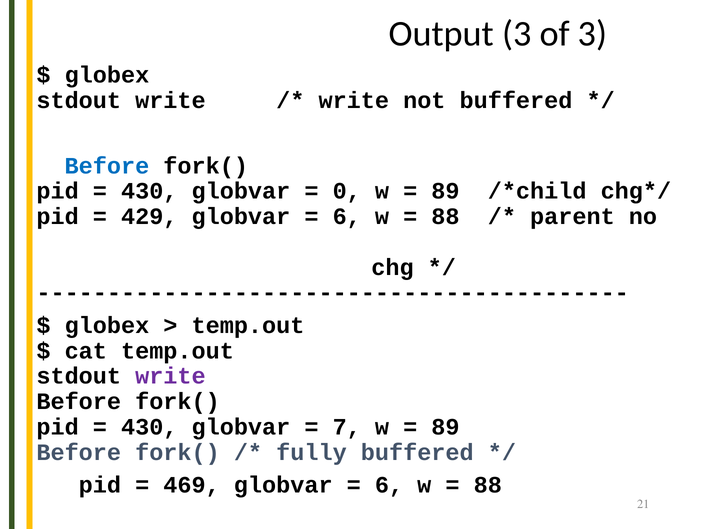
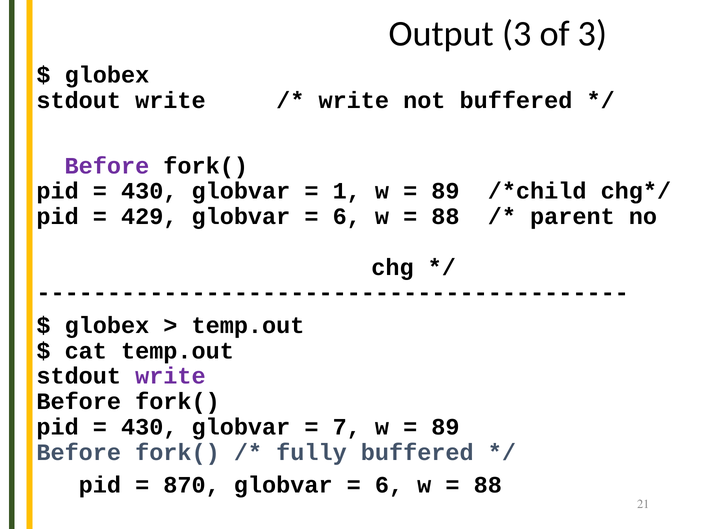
Before at (107, 166) colour: blue -> purple
0: 0 -> 1
469: 469 -> 870
